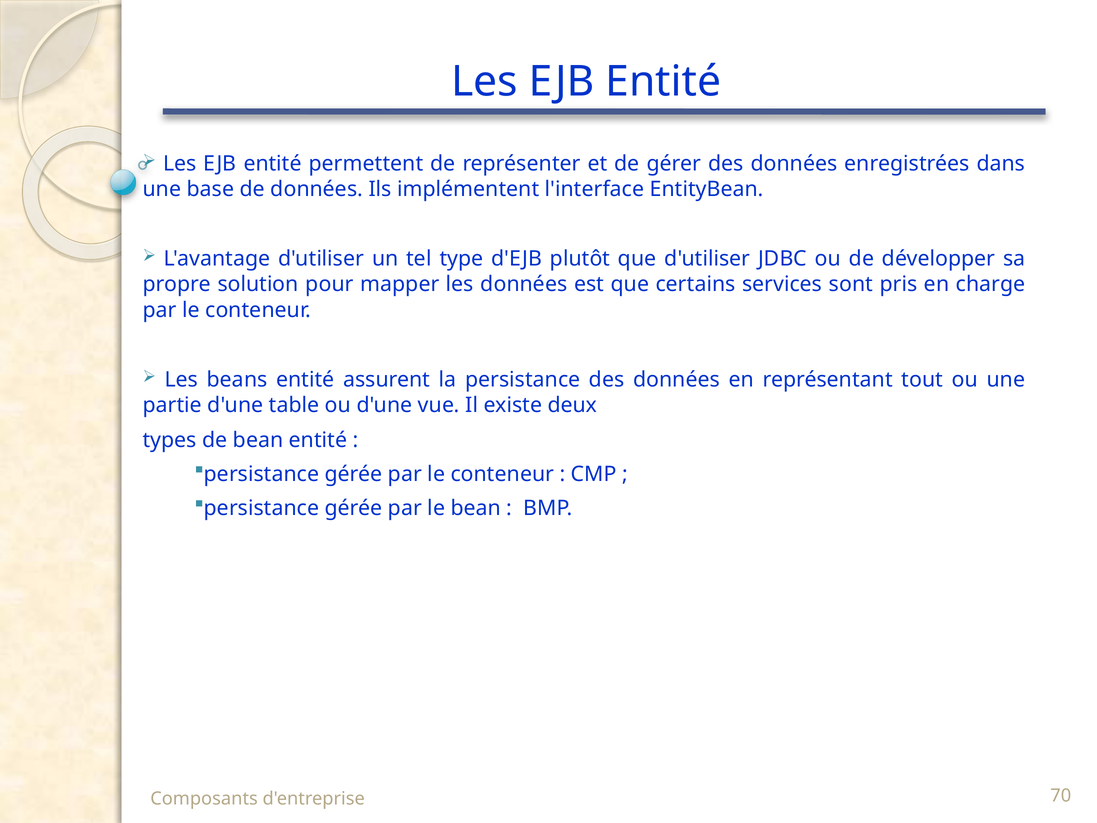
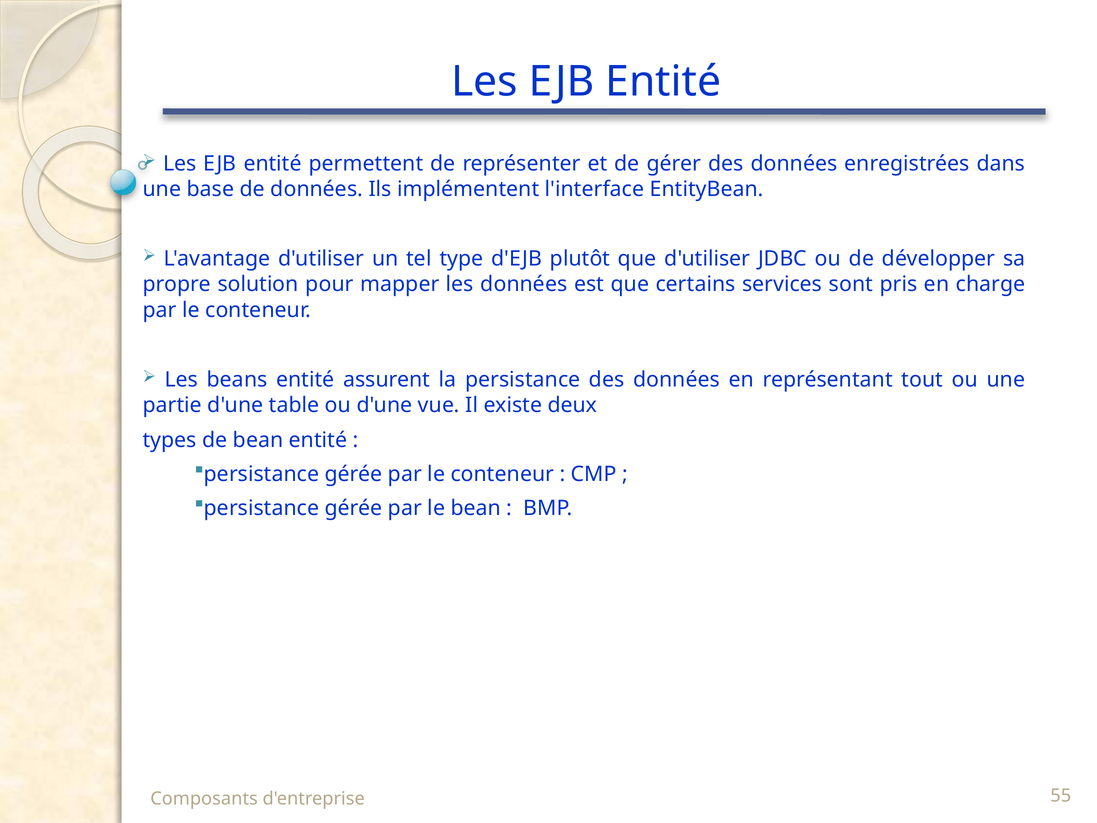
70: 70 -> 55
